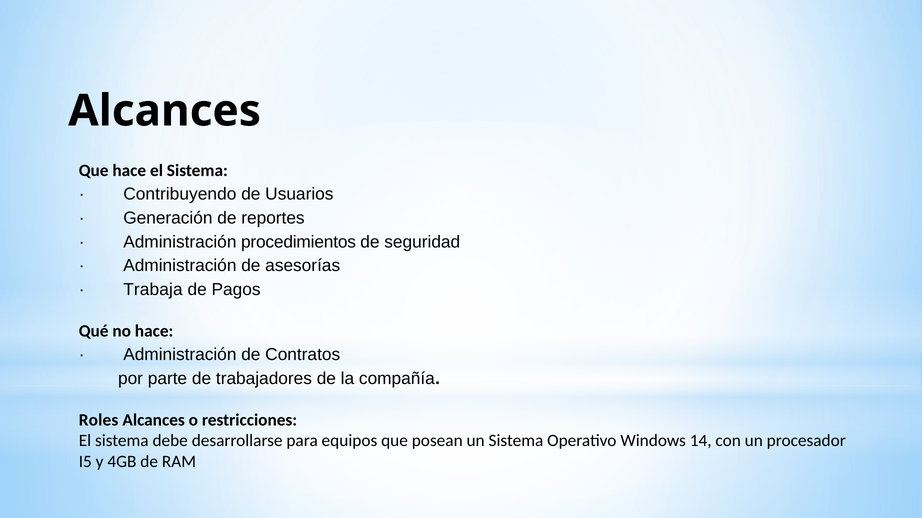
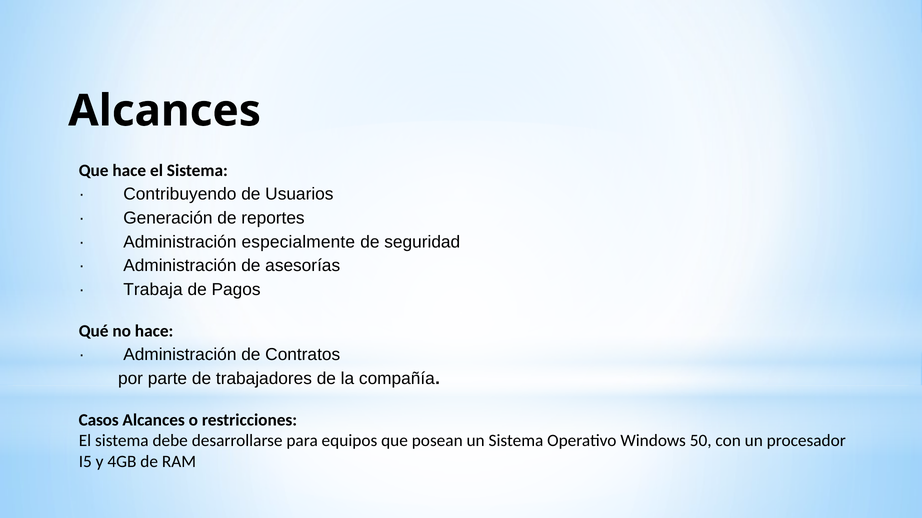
procedimientos: procedimientos -> especialmente
Roles: Roles -> Casos
14: 14 -> 50
